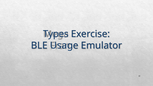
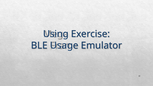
Types: Types -> Using
